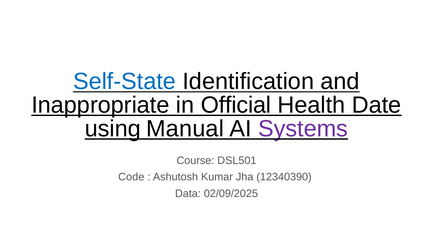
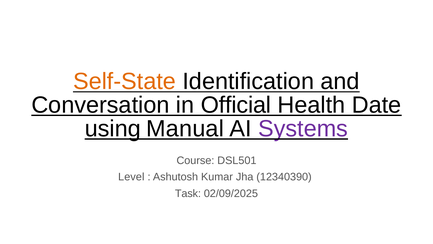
Self-State colour: blue -> orange
Inappropriate: Inappropriate -> Conversation
Code: Code -> Level
Data: Data -> Task
